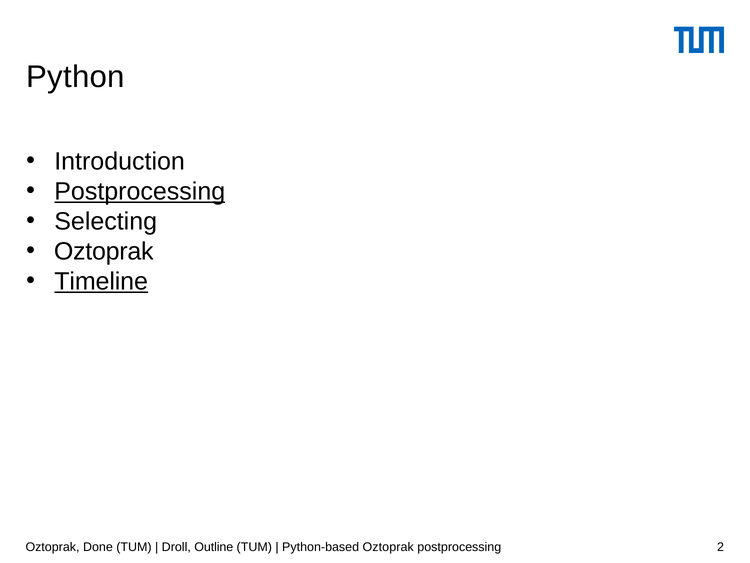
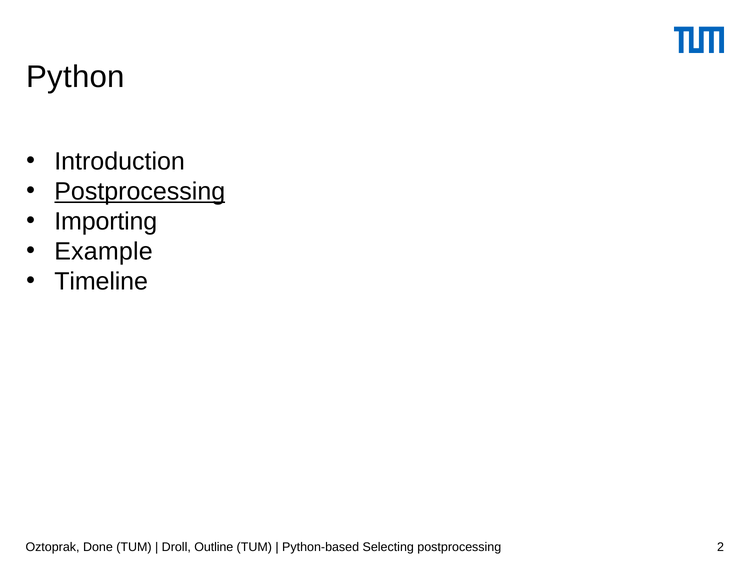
Selecting: Selecting -> Importing
Oztoprak at (104, 251): Oztoprak -> Example
Timeline underline: present -> none
Python-based Oztoprak: Oztoprak -> Selecting
